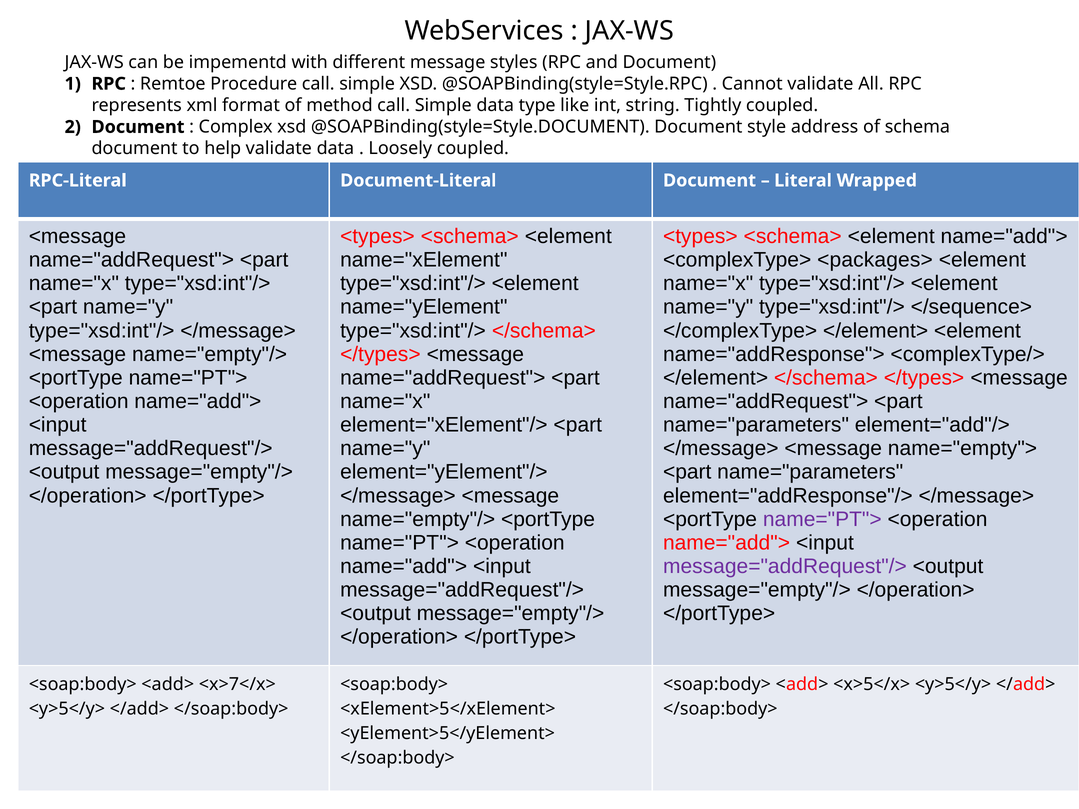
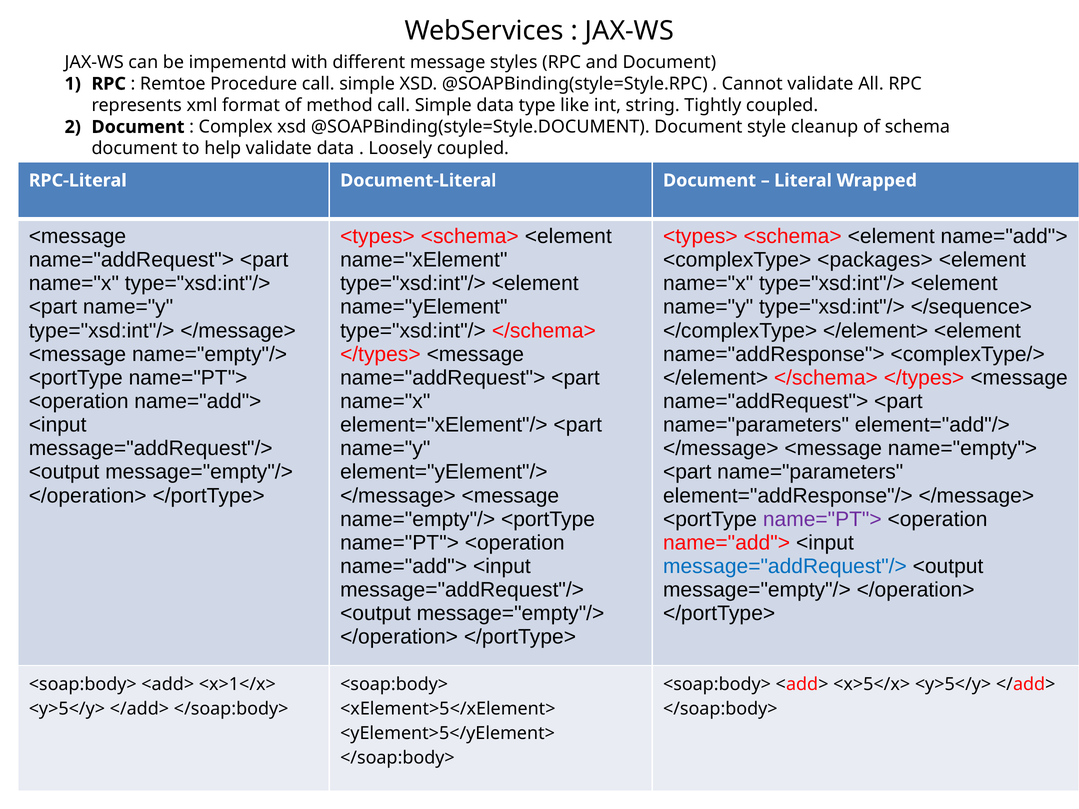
address: address -> cleanup
message="addRequest"/> at (785, 566) colour: purple -> blue
<x>7</x>: <x>7</x> -> <x>1</x>
